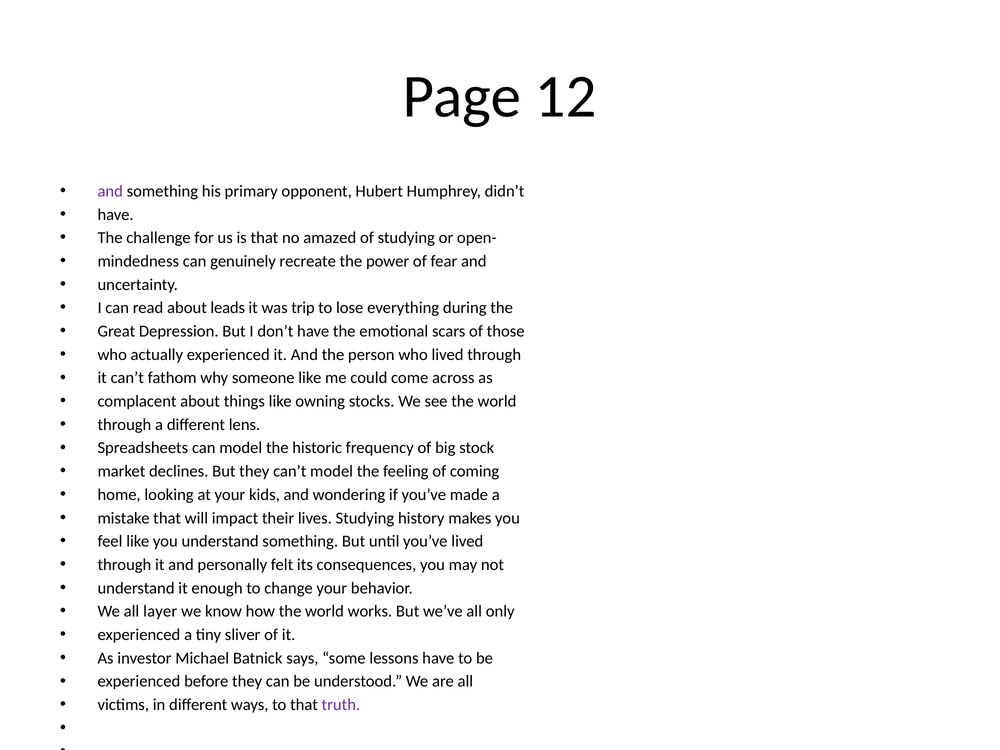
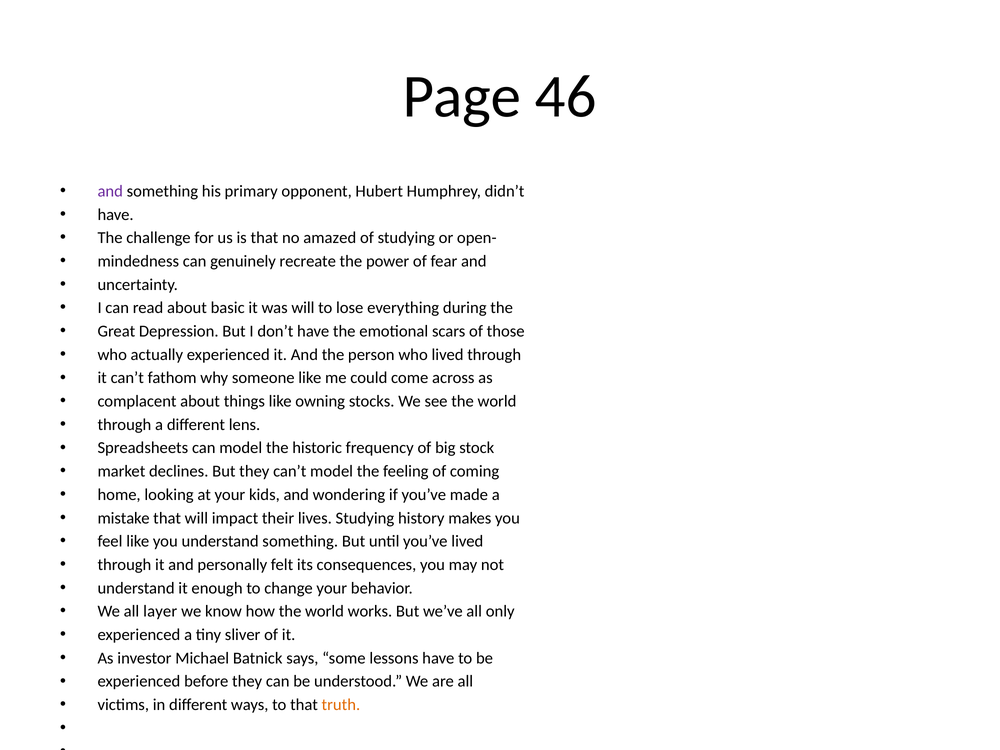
12: 12 -> 46
leads: leads -> basic
was trip: trip -> will
truth colour: purple -> orange
